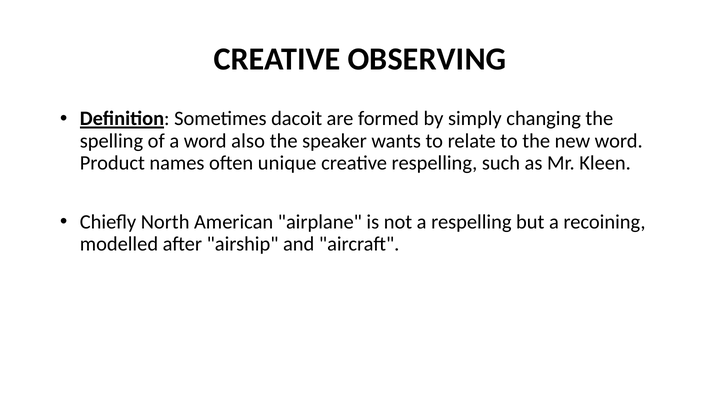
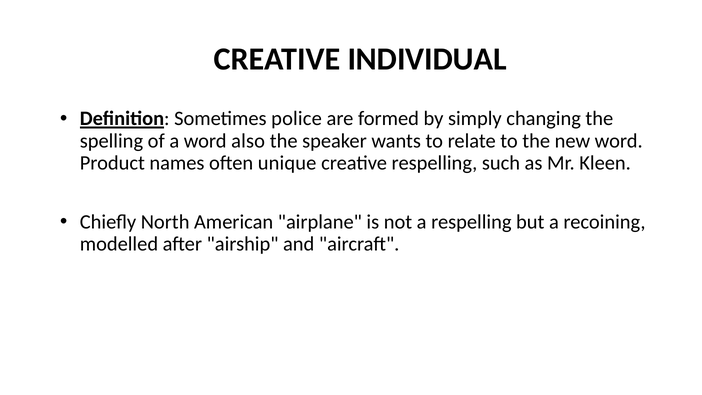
OBSERVING: OBSERVING -> INDIVIDUAL
dacoit: dacoit -> police
